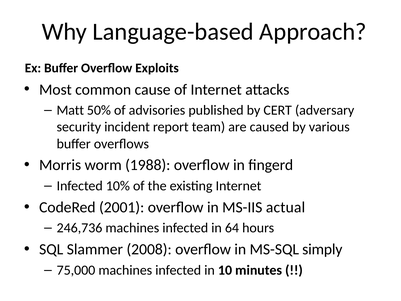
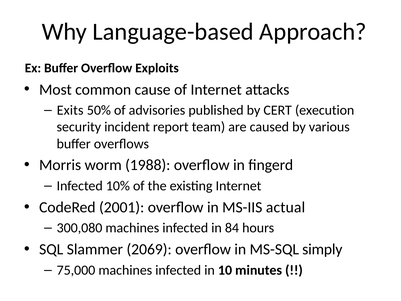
Matt: Matt -> Exits
adversary: adversary -> execution
246,736: 246,736 -> 300,080
64: 64 -> 84
2008: 2008 -> 2069
